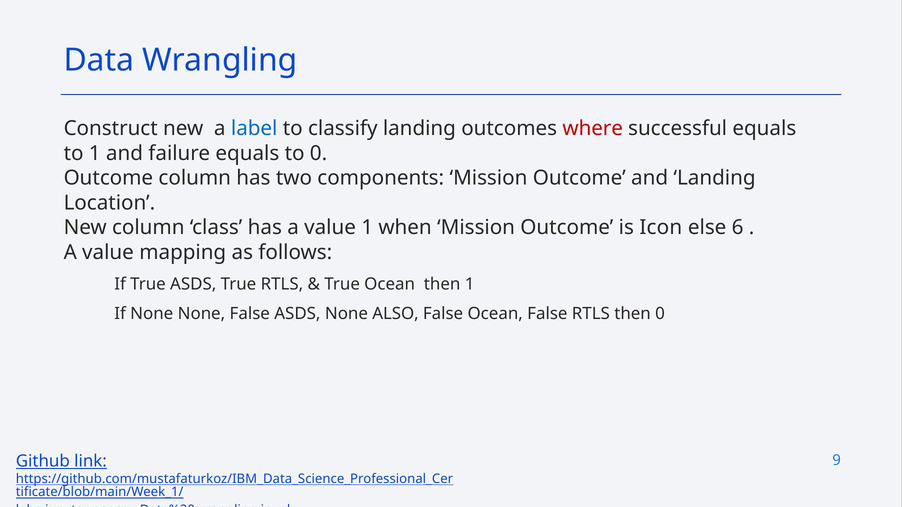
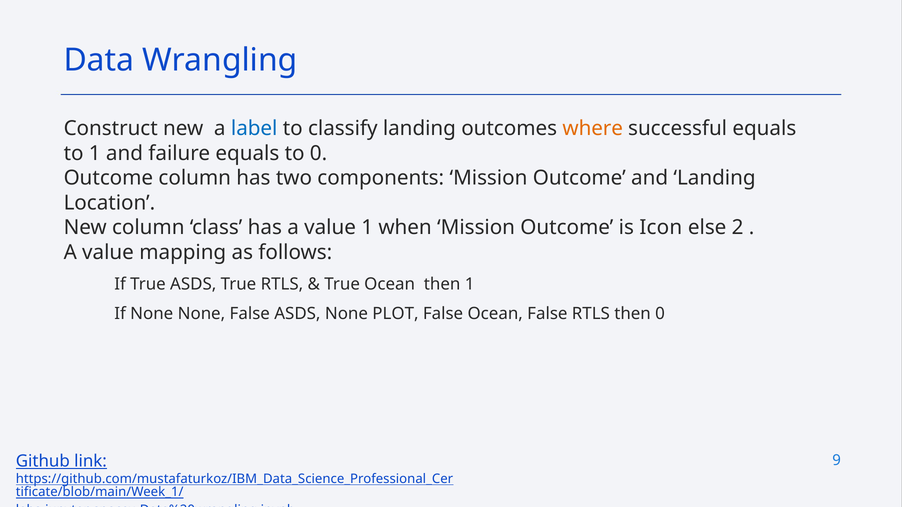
where colour: red -> orange
6: 6 -> 2
ALSO: ALSO -> PLOT
